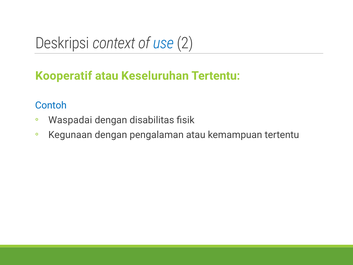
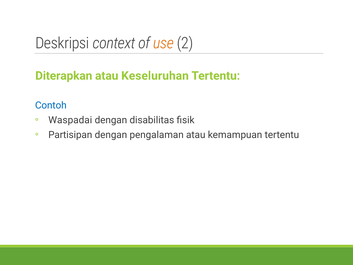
use colour: blue -> orange
Kooperatif: Kooperatif -> Diterapkan
Kegunaan: Kegunaan -> Partisipan
